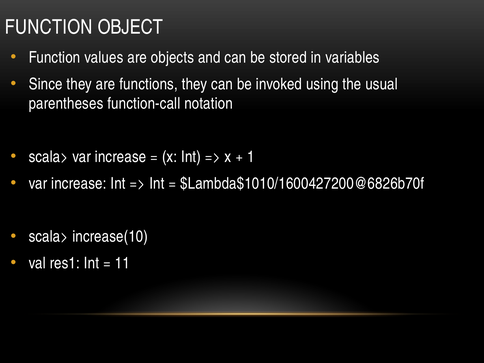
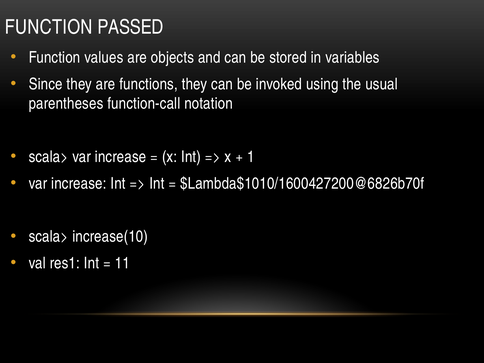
OBJECT: OBJECT -> PASSED
